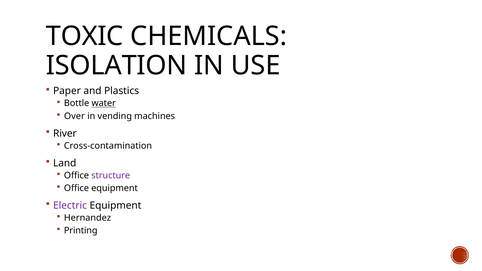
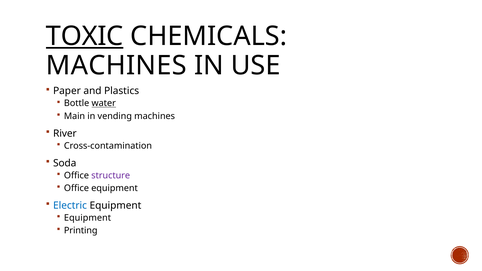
TOXIC underline: none -> present
ISOLATION at (117, 65): ISOLATION -> MACHINES
Over: Over -> Main
Land: Land -> Soda
Electric colour: purple -> blue
Hernandez at (88, 218): Hernandez -> Equipment
